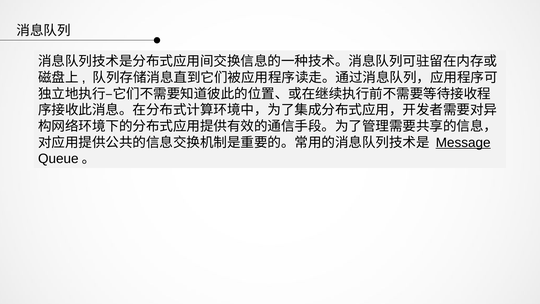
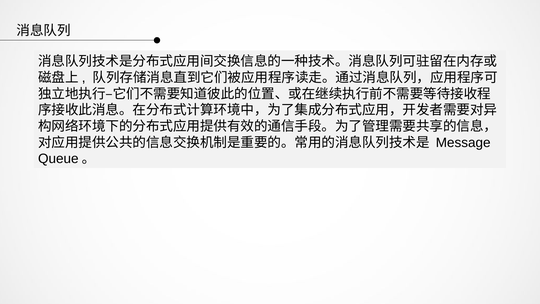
Message underline: present -> none
